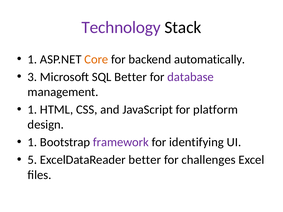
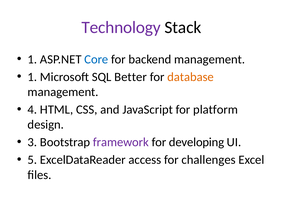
Core colour: orange -> blue
backend automatically: automatically -> management
3 at (32, 77): 3 -> 1
database colour: purple -> orange
1 at (32, 110): 1 -> 4
1 at (32, 142): 1 -> 3
identifying: identifying -> developing
ExcelDataReader better: better -> access
